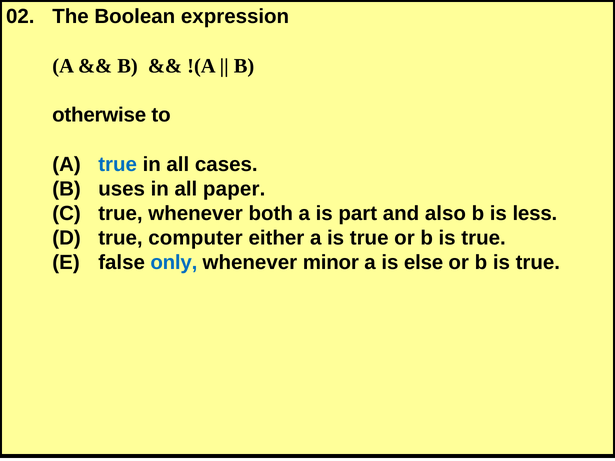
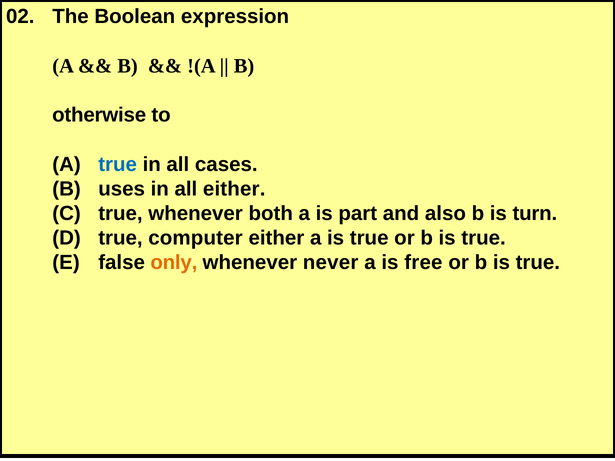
all paper: paper -> either
less: less -> turn
only colour: blue -> orange
minor: minor -> never
else: else -> free
